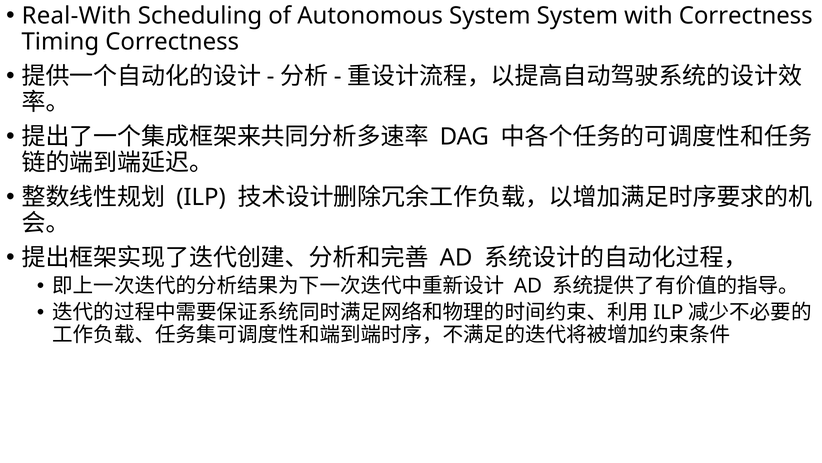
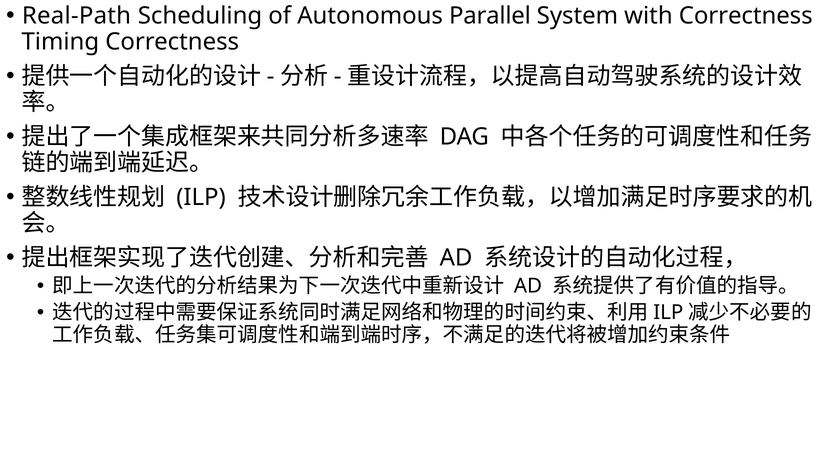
Real-With: Real-With -> Real-Path
Autonomous System: System -> Parallel
